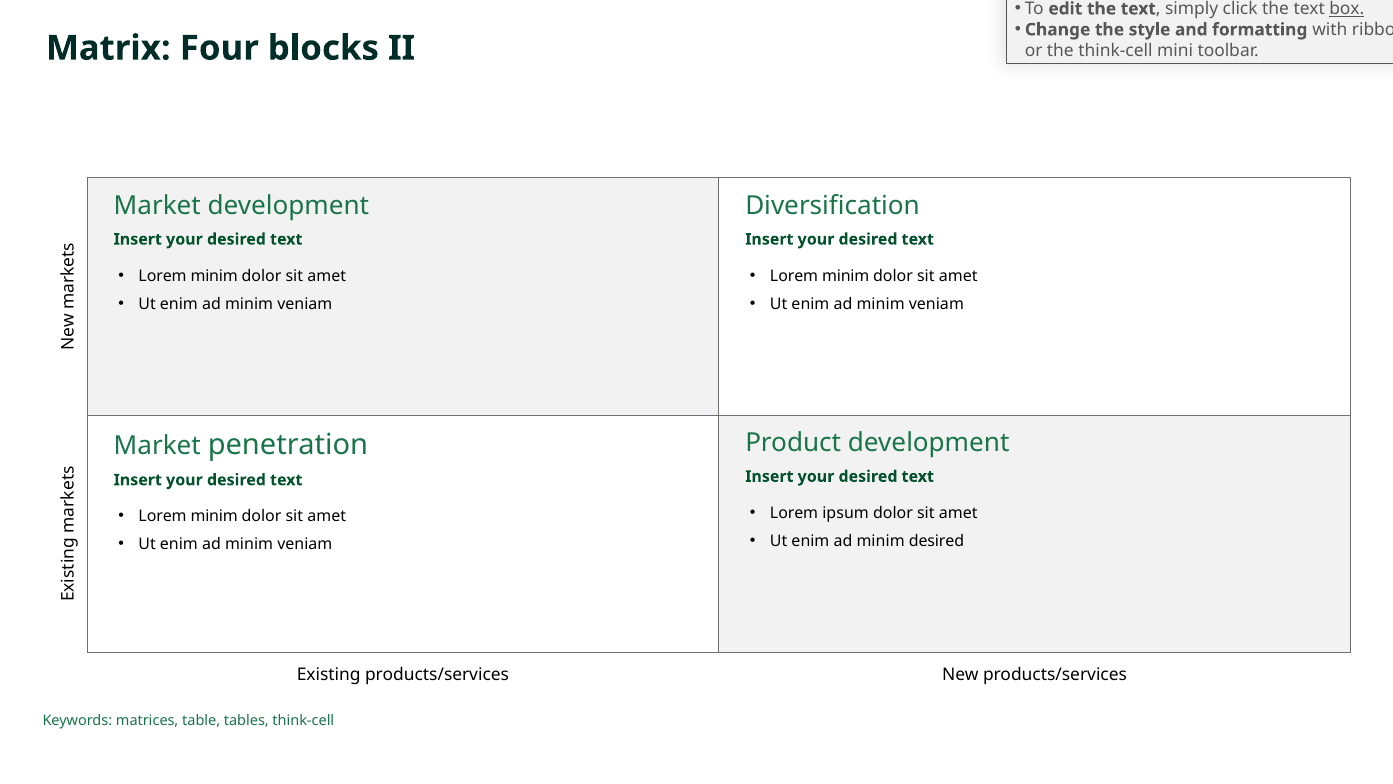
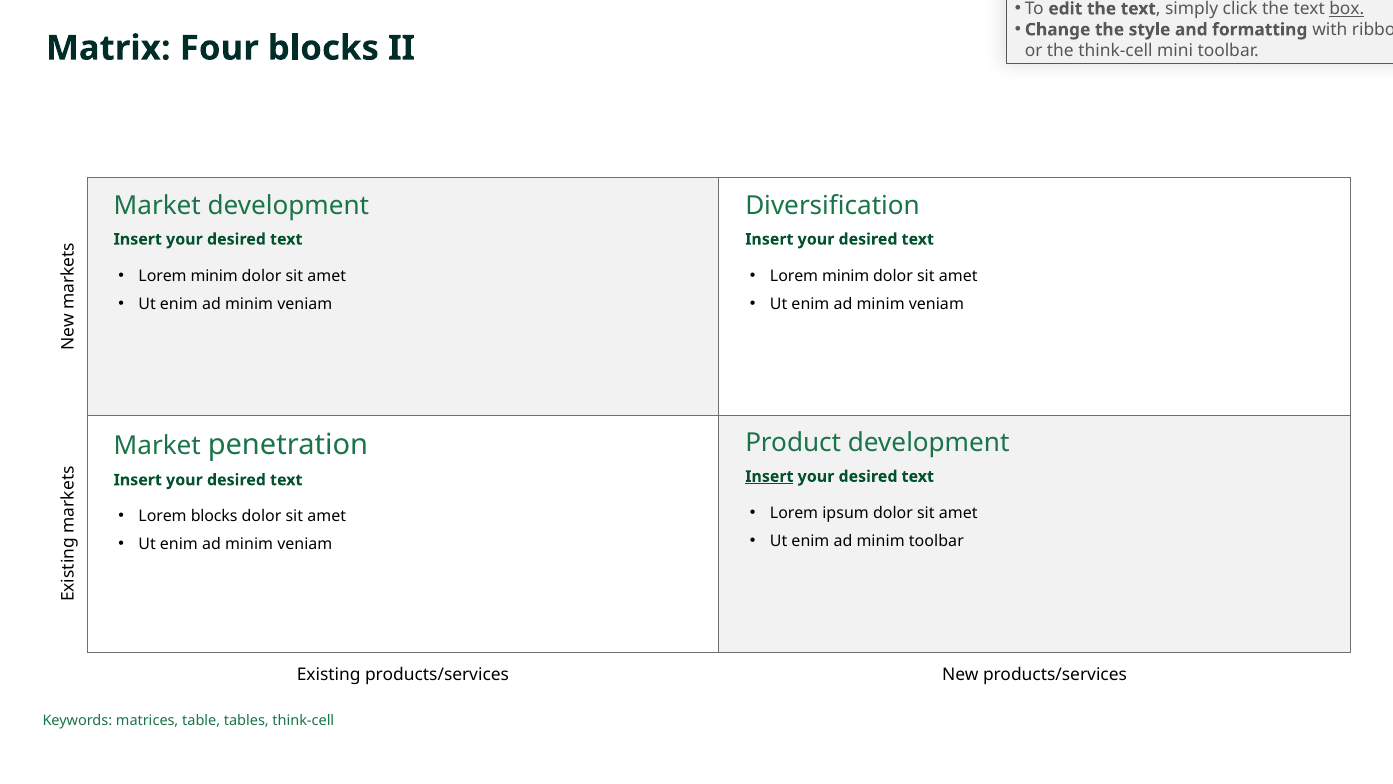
Insert at (769, 476) underline: none -> present
minim at (214, 516): minim -> blocks
minim desired: desired -> toolbar
